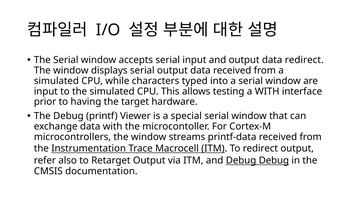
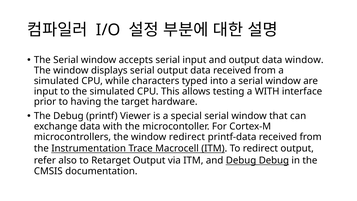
data redirect: redirect -> window
window streams: streams -> redirect
